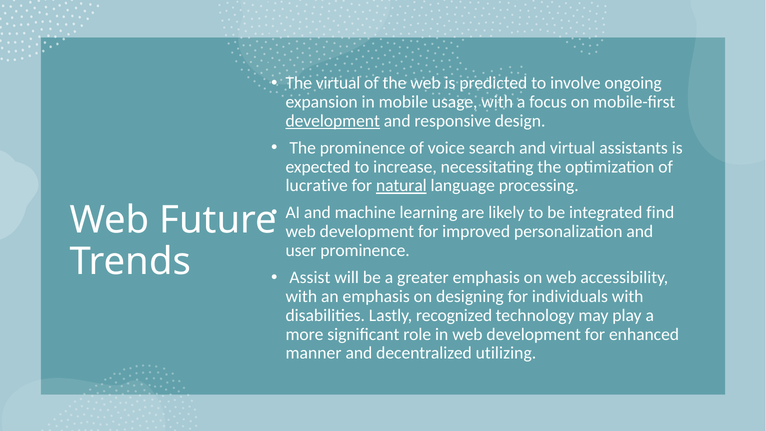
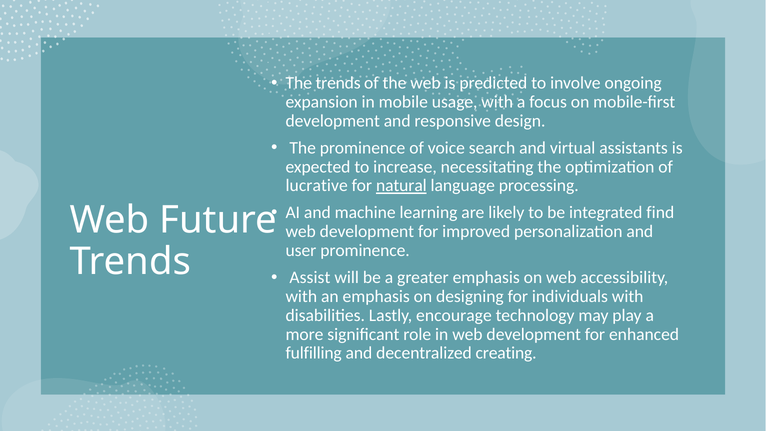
The virtual: virtual -> trends
development at (333, 121) underline: present -> none
recognized: recognized -> encourage
manner: manner -> fulfilling
utilizing: utilizing -> creating
